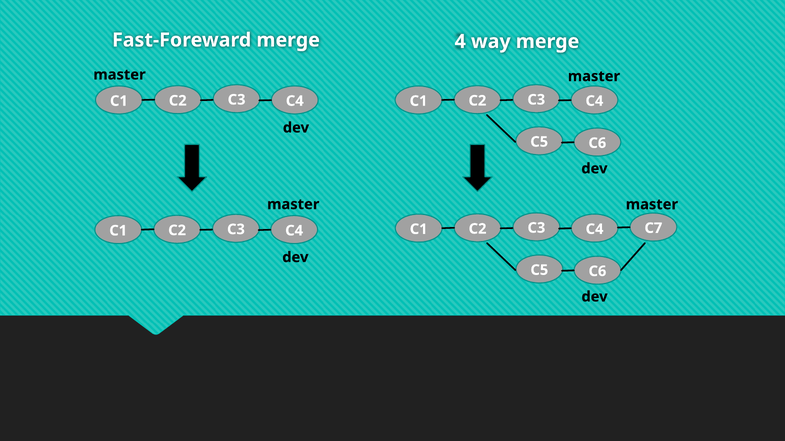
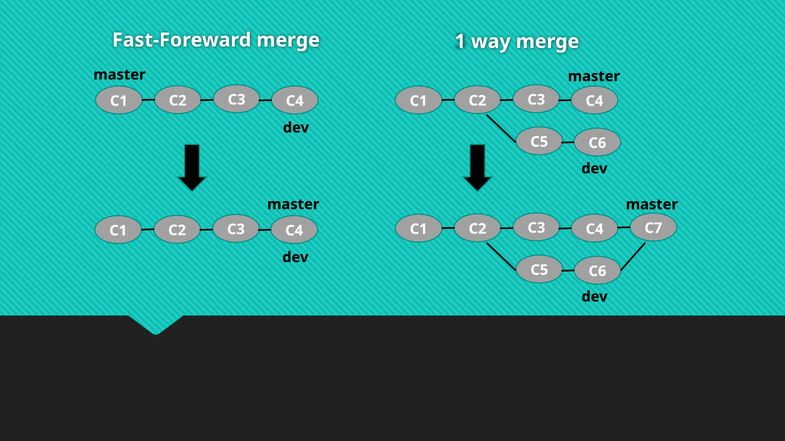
4: 4 -> 1
